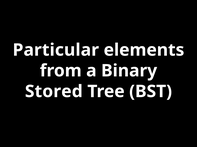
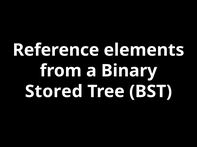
Particular: Particular -> Reference
